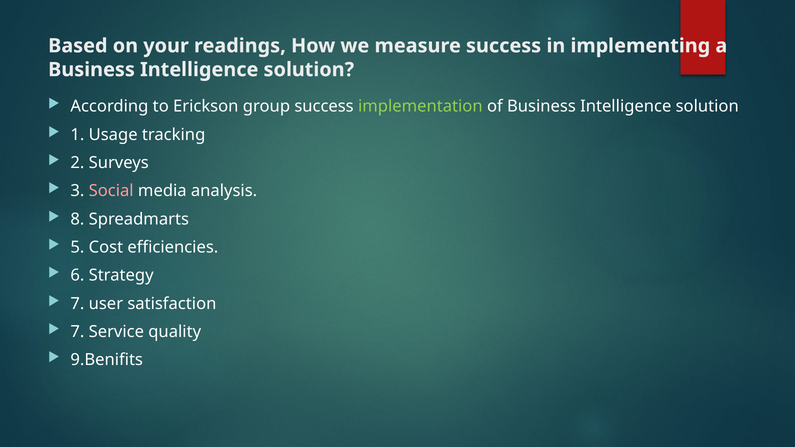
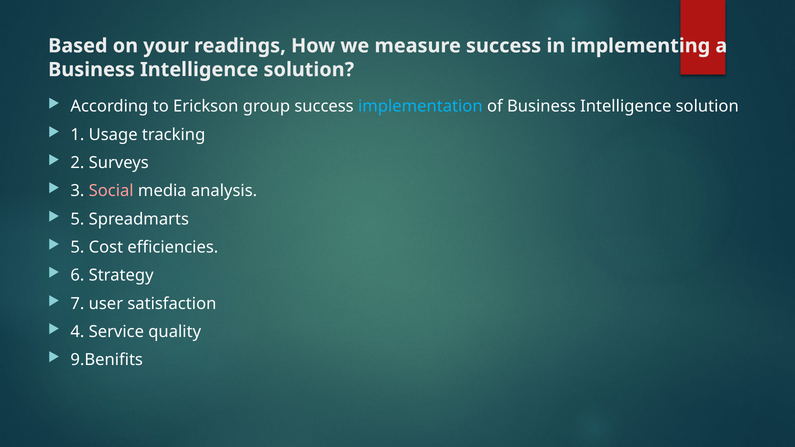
implementation colour: light green -> light blue
8 at (77, 219): 8 -> 5
7 at (77, 332): 7 -> 4
